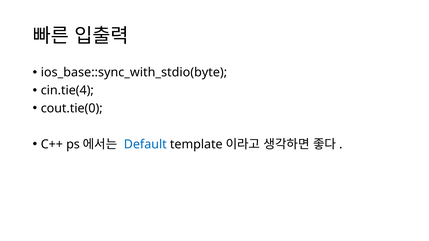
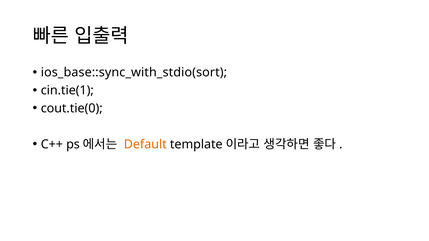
ios_base::sync_with_stdio(byte: ios_base::sync_with_stdio(byte -> ios_base::sync_with_stdio(sort
cin.tie(4: cin.tie(4 -> cin.tie(1
Default colour: blue -> orange
